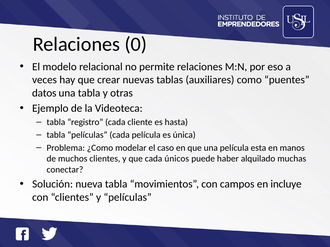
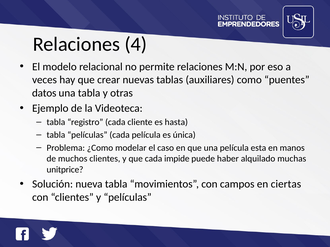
0: 0 -> 4
únicos: únicos -> impide
conectar: conectar -> unitprice
incluye: incluye -> ciertas
